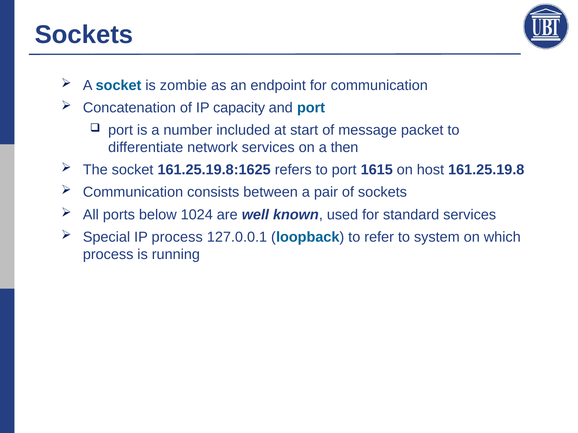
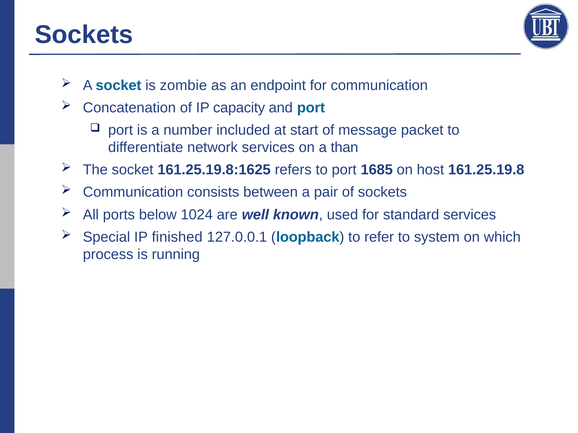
then: then -> than
1615: 1615 -> 1685
IP process: process -> finished
